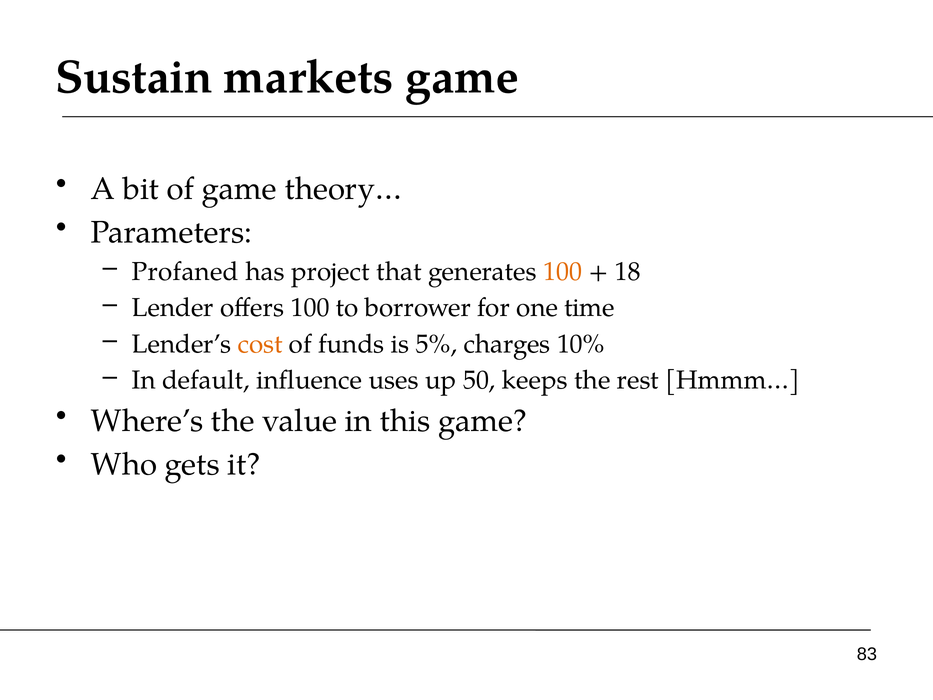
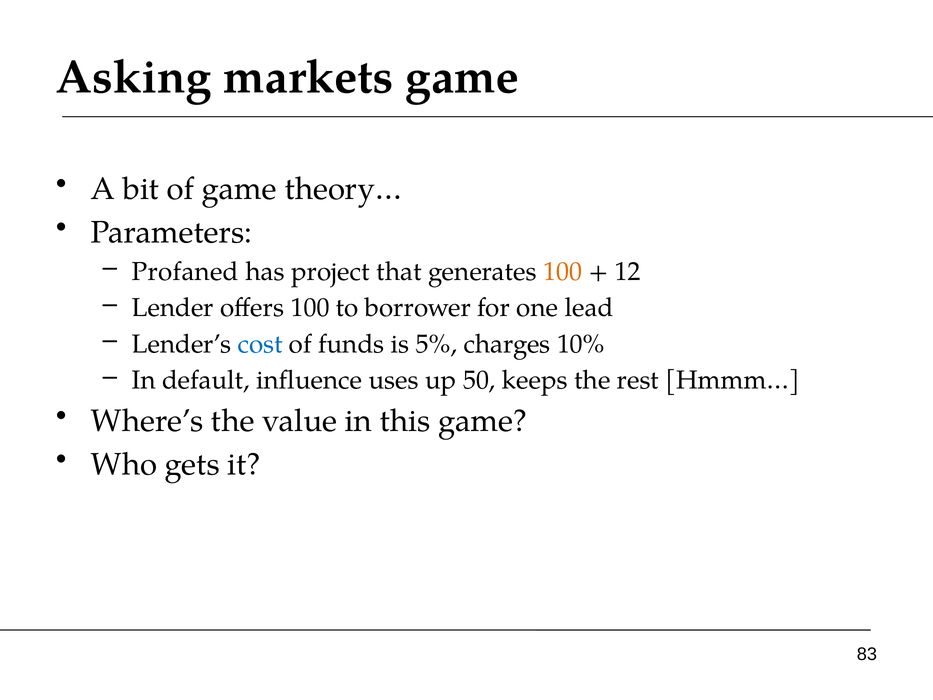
Sustain: Sustain -> Asking
18: 18 -> 12
time: time -> lead
cost colour: orange -> blue
